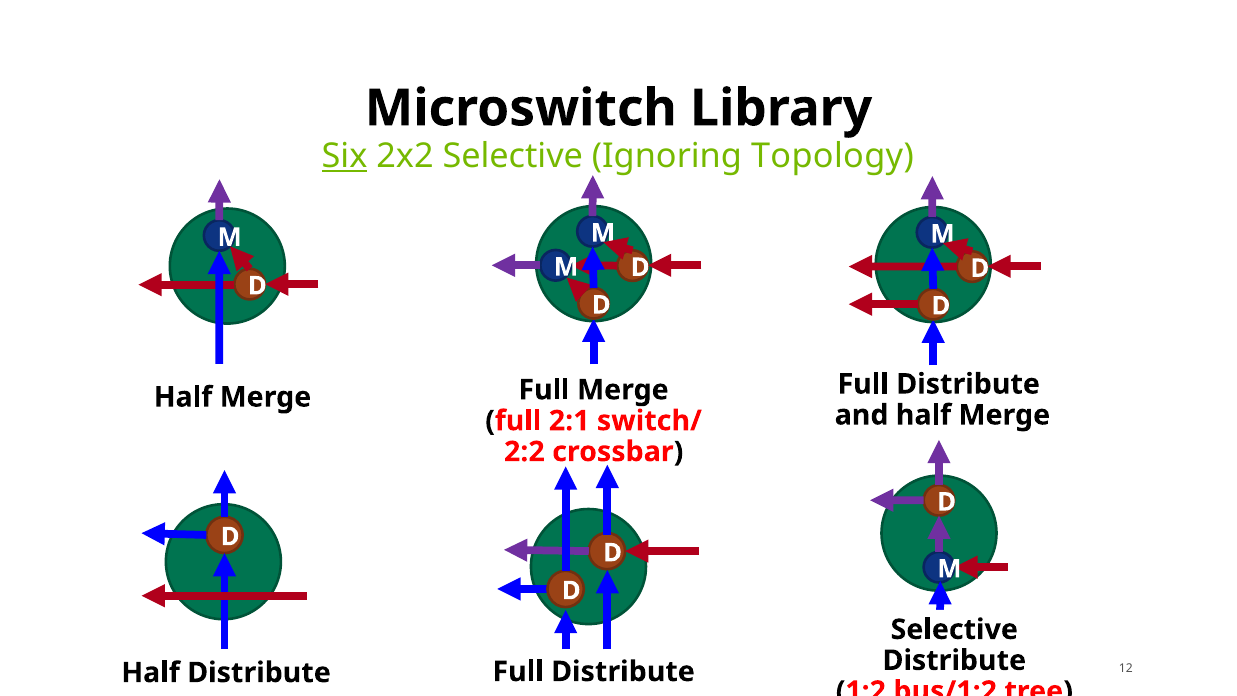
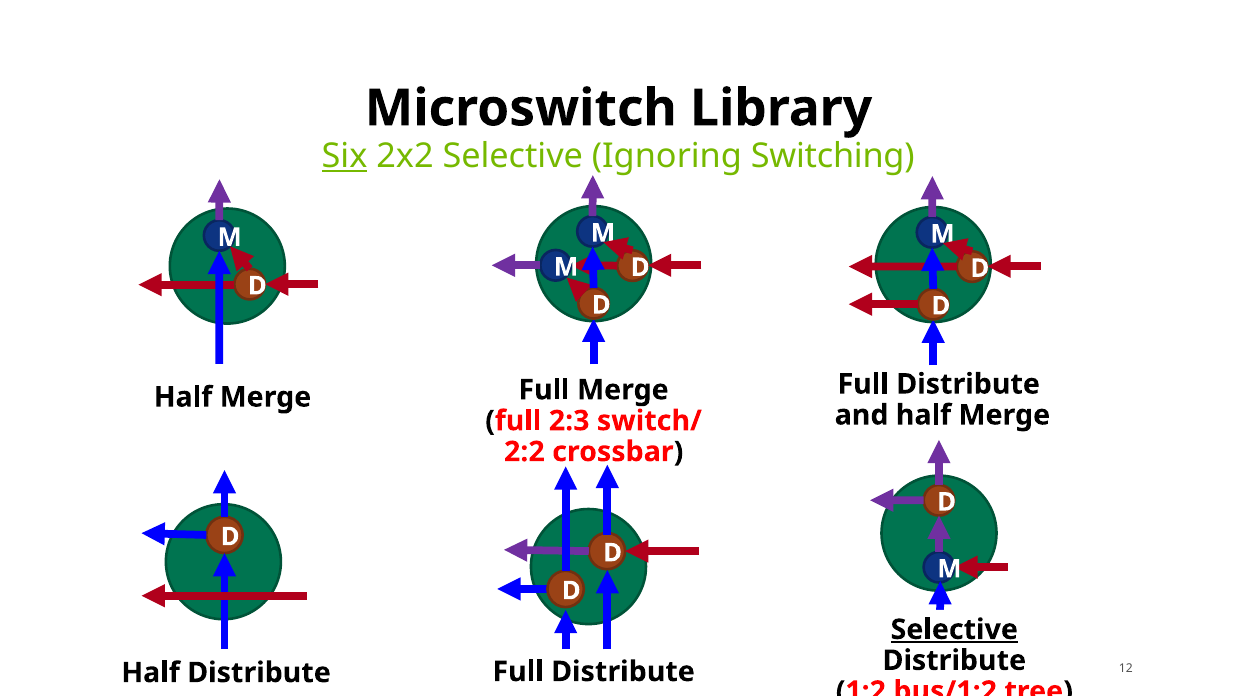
Topology: Topology -> Switching
2:1: 2:1 -> 2:3
Selective at (954, 629) underline: none -> present
